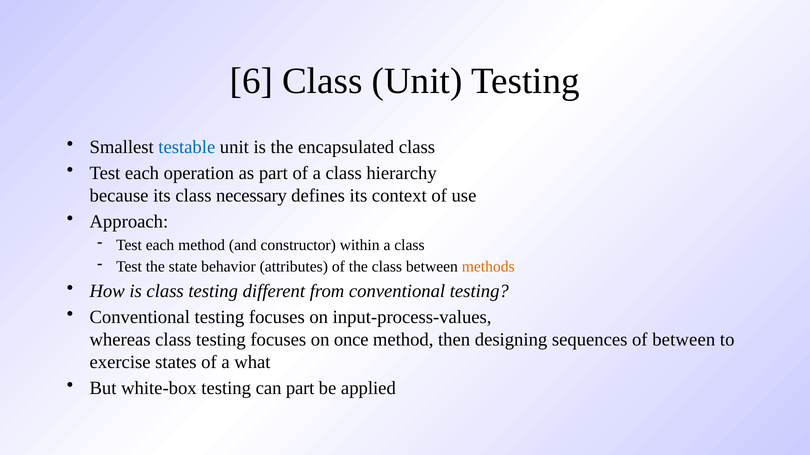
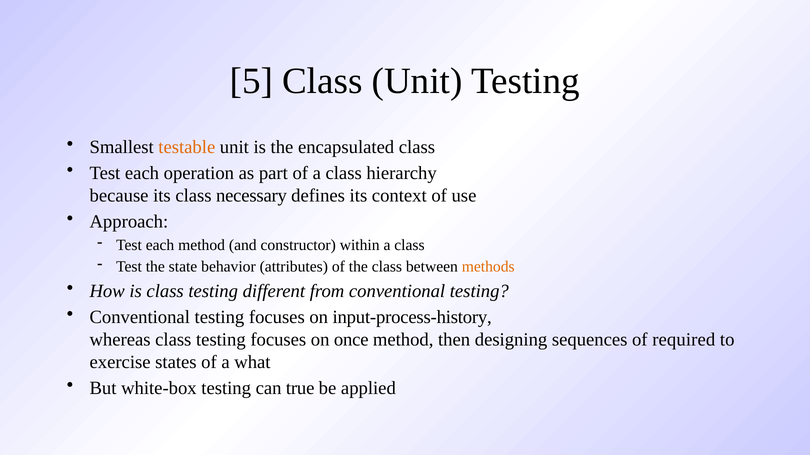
6: 6 -> 5
testable colour: blue -> orange
input-process-values: input-process-values -> input-process-history
of between: between -> required
can part: part -> true
